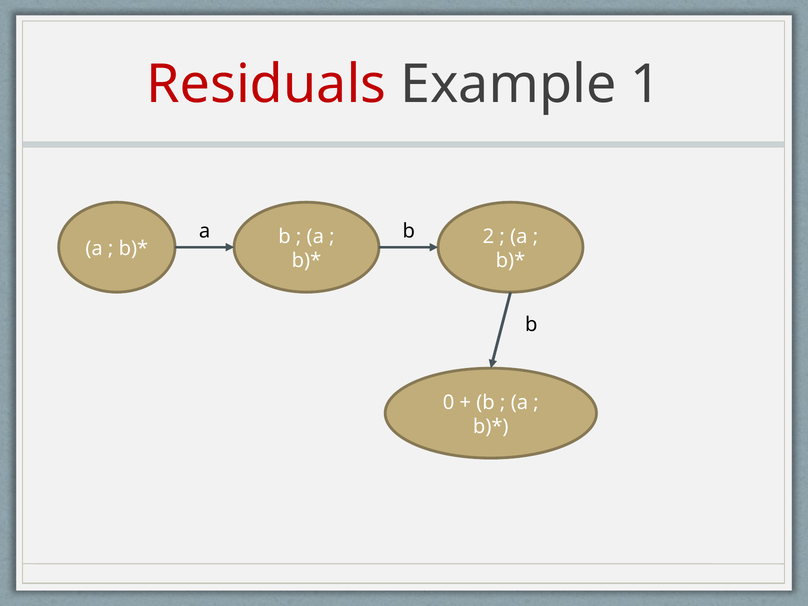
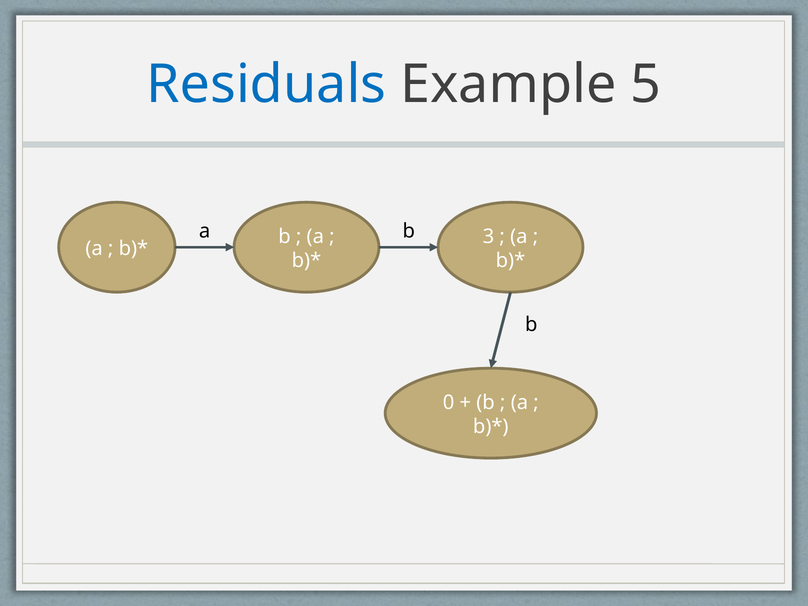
Residuals colour: red -> blue
1: 1 -> 5
2: 2 -> 3
